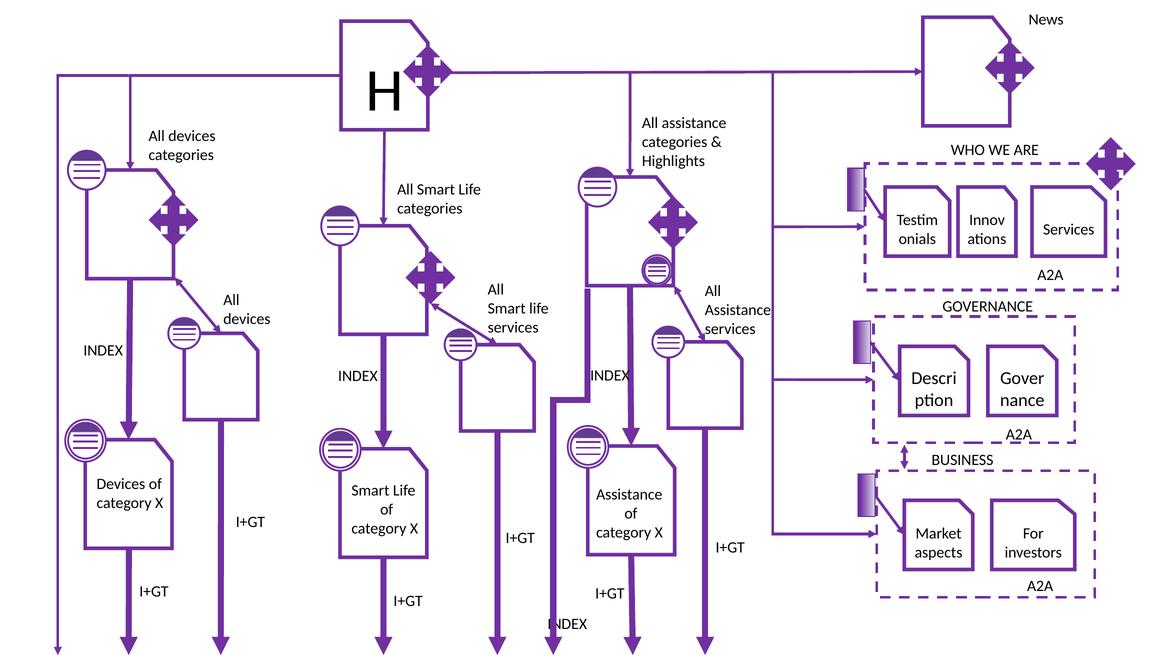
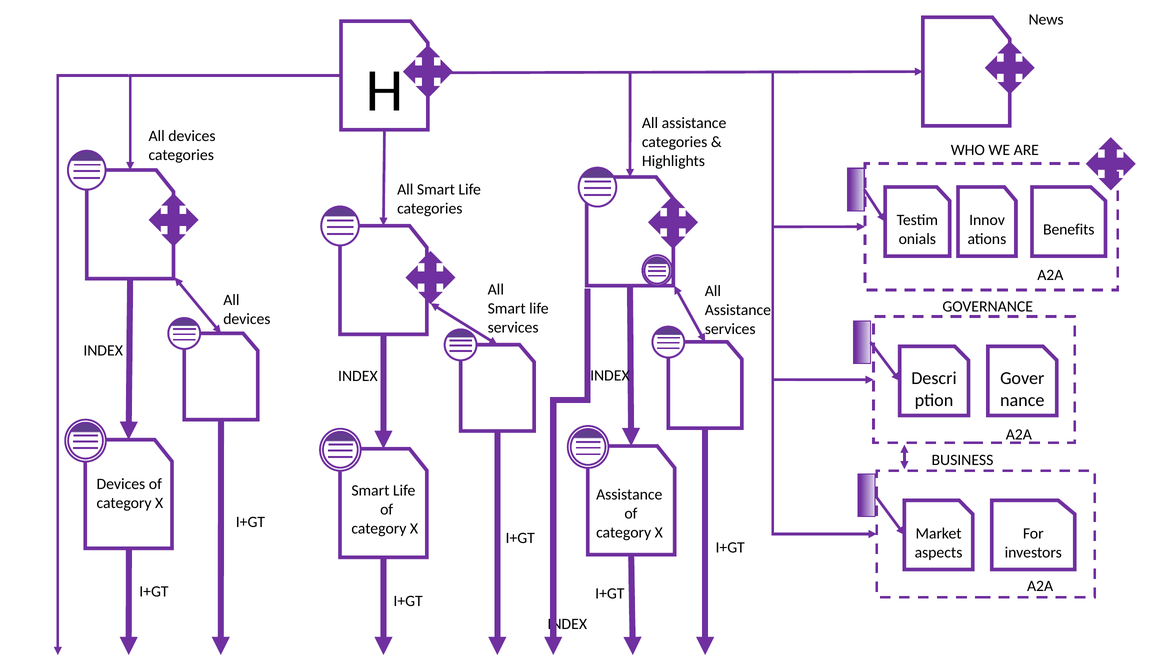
Services at (1069, 229): Services -> Benefits
